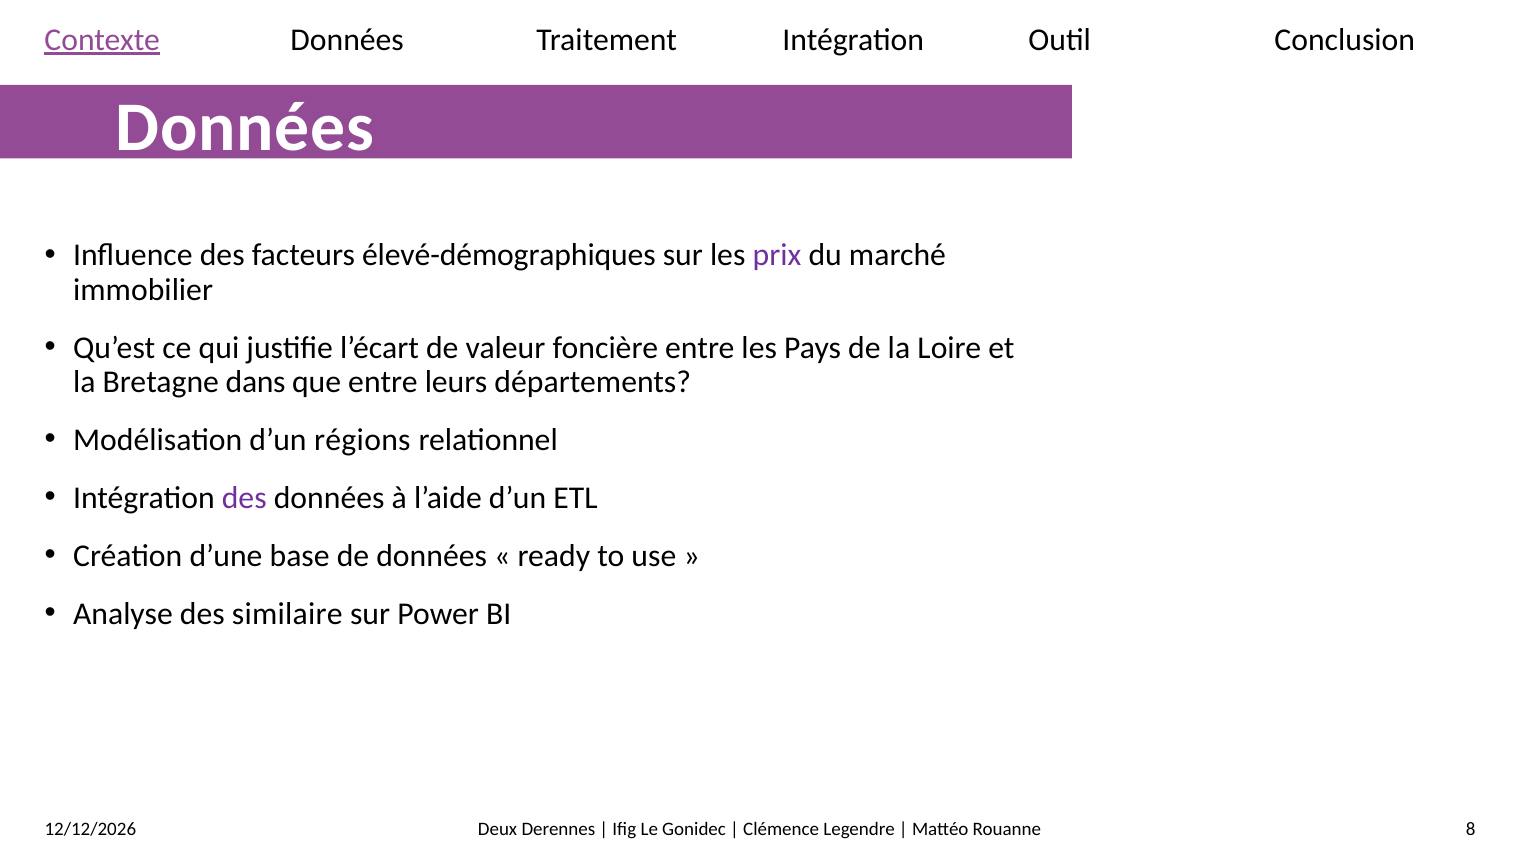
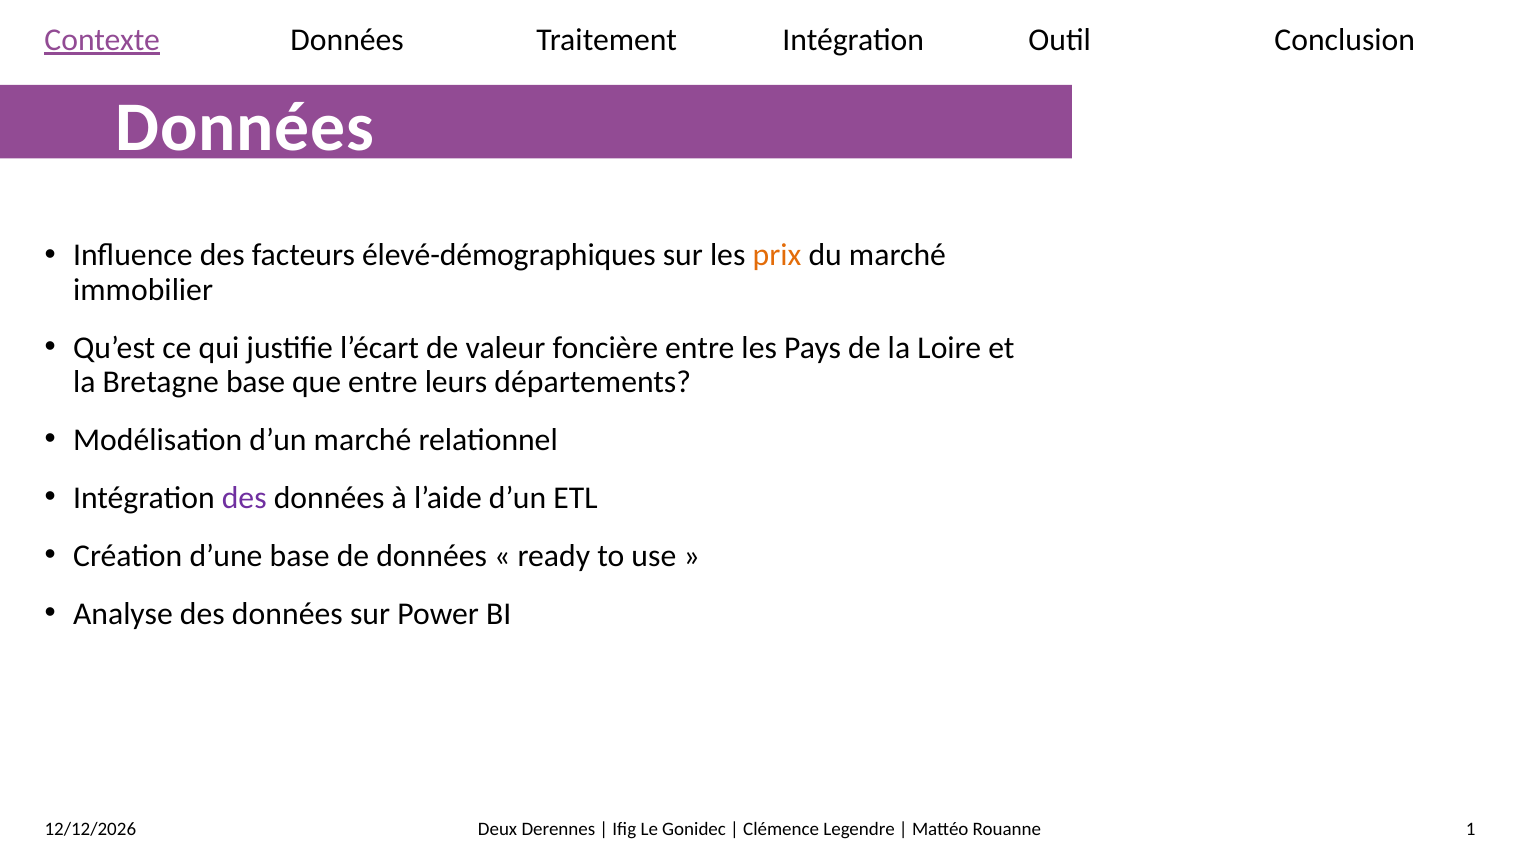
prix colour: purple -> orange
Bretagne dans: dans -> base
d’un régions: régions -> marché
Analyse des similaire: similaire -> données
8: 8 -> 1
